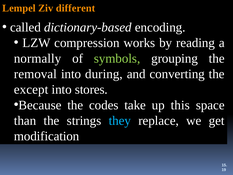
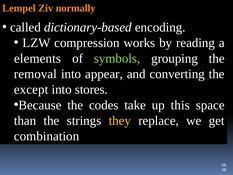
different: different -> normally
normally: normally -> elements
during: during -> appear
they colour: light blue -> yellow
modification: modification -> combination
